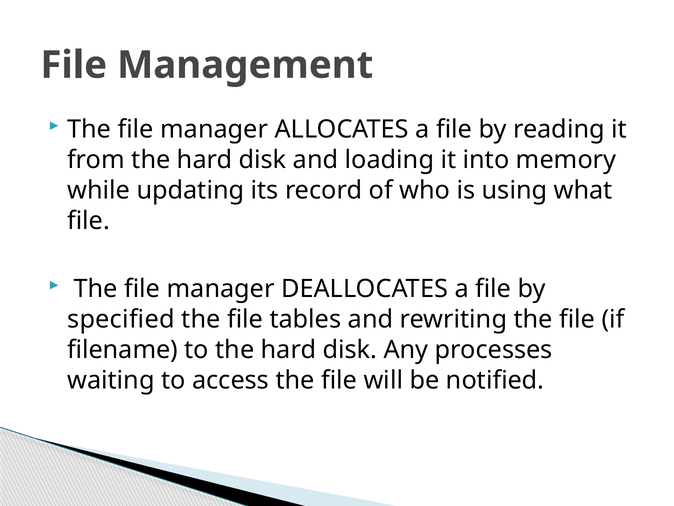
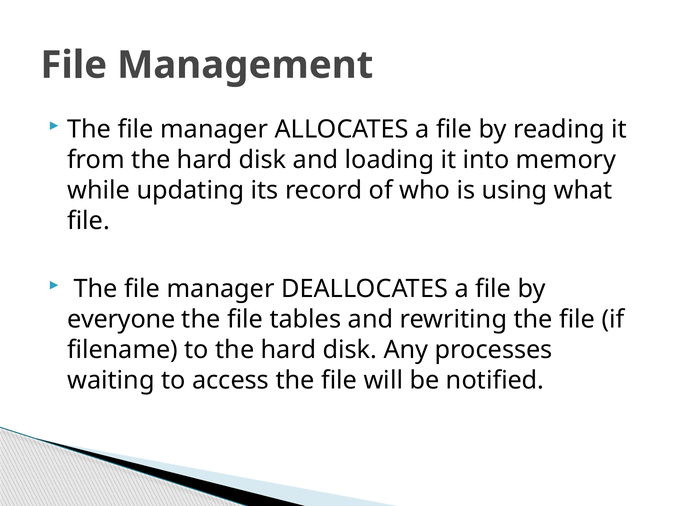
specified: specified -> everyone
